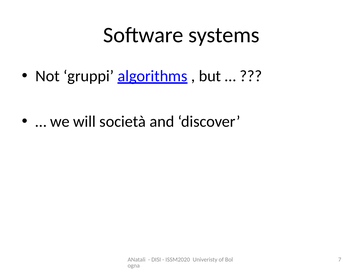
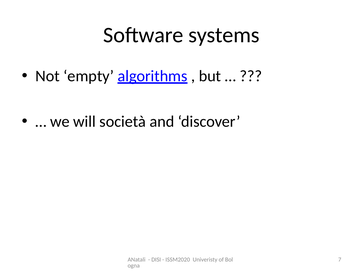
gruppi: gruppi -> empty
